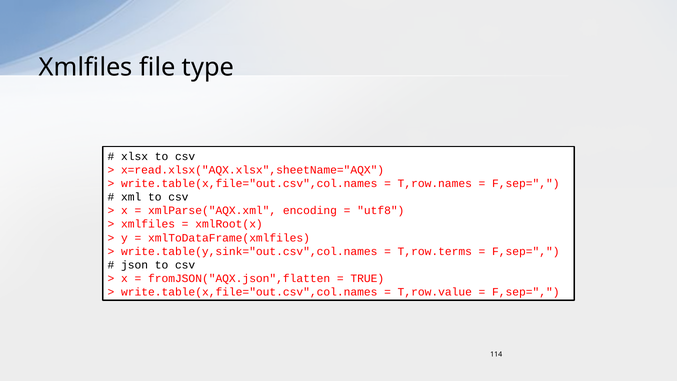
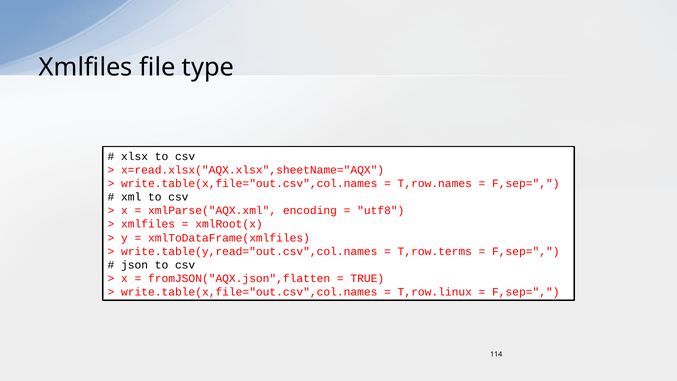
write.table(y,sink="out.csv",col.names: write.table(y,sink="out.csv",col.names -> write.table(y,read="out.csv",col.names
T,row.value: T,row.value -> T,row.linux
